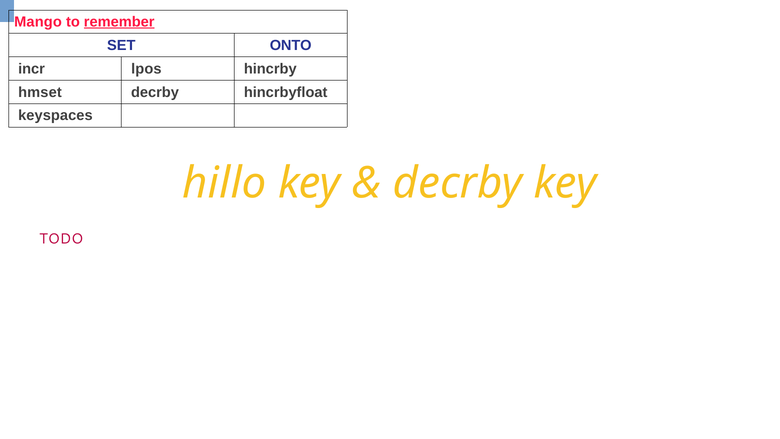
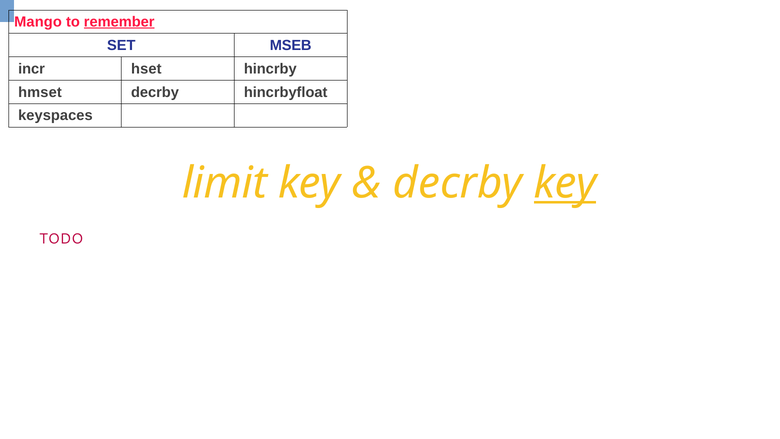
ONTO: ONTO -> MSEB
lpos: lpos -> hset
hillo: hillo -> limit
key at (565, 183) underline: none -> present
